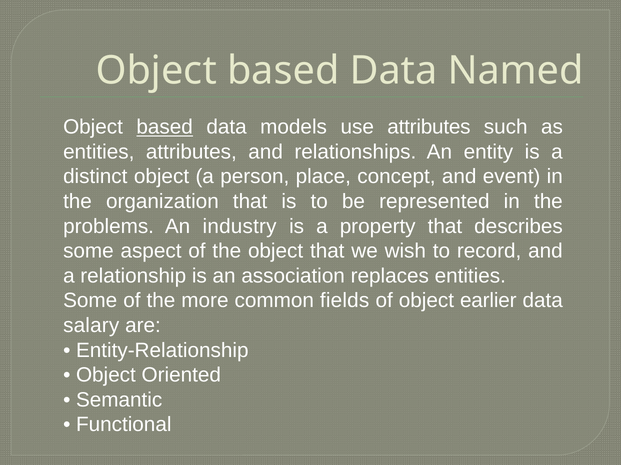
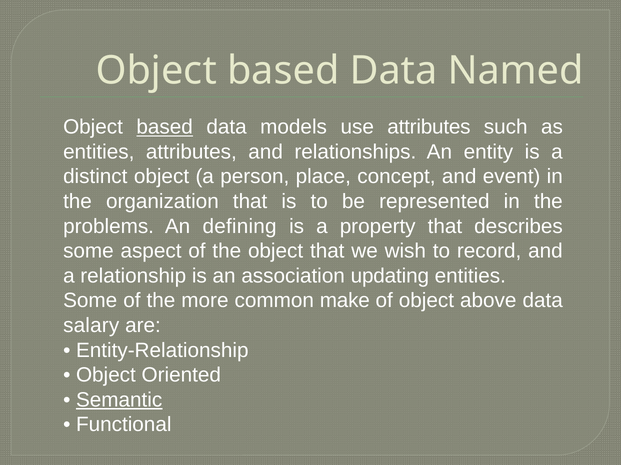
industry: industry -> defining
replaces: replaces -> updating
fields: fields -> make
earlier: earlier -> above
Semantic underline: none -> present
